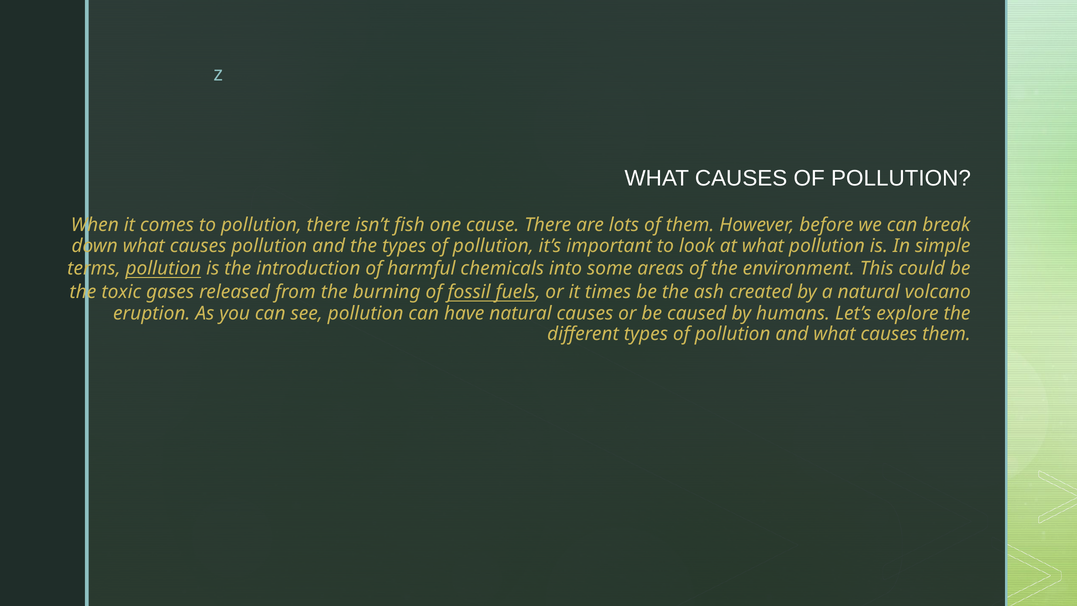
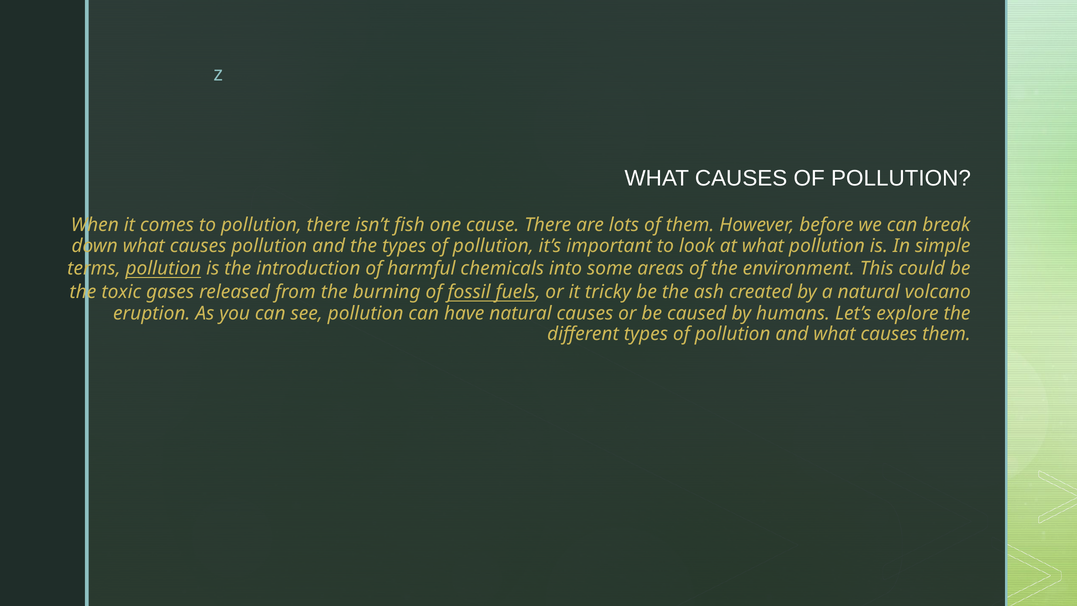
times: times -> tricky
